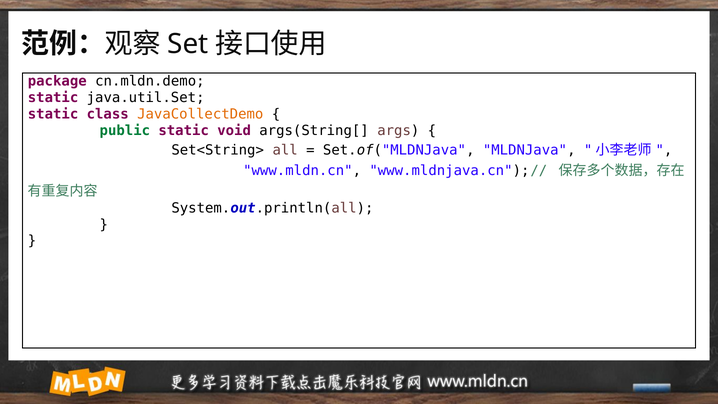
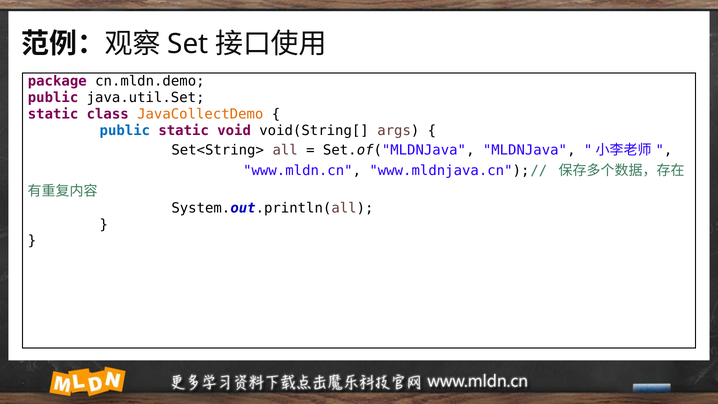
static at (53, 98): static -> public
public at (125, 131) colour: green -> blue
args(String[: args(String[ -> void(String[
